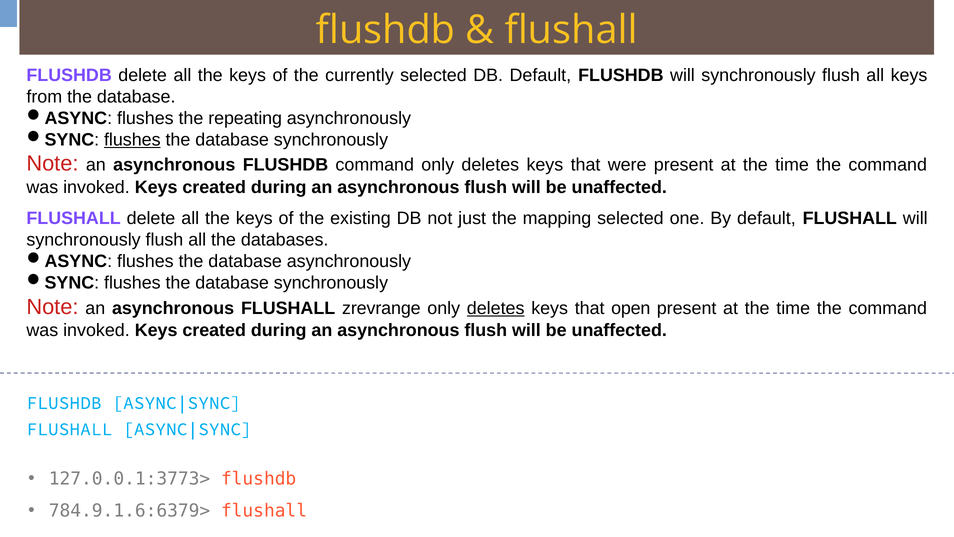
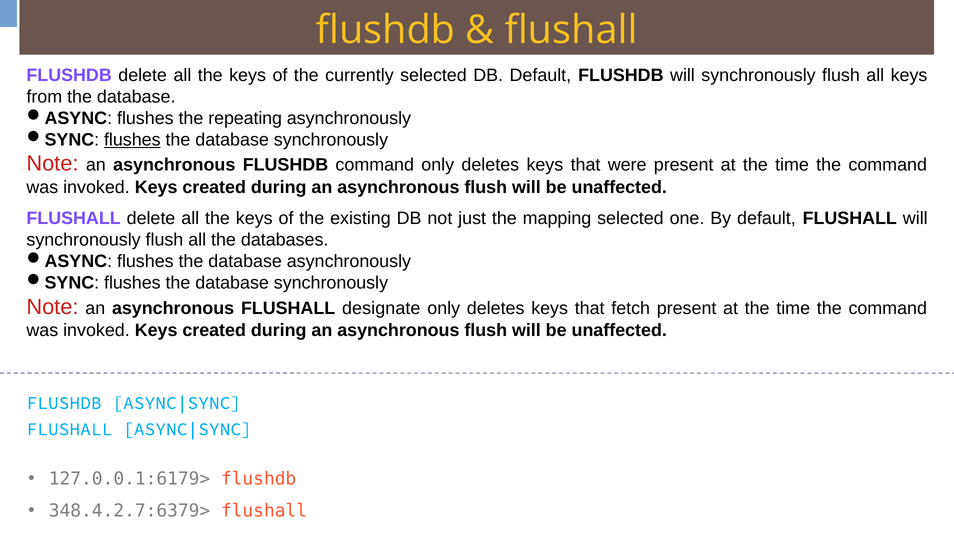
zrevrange: zrevrange -> designate
deletes at (496, 308) underline: present -> none
open: open -> fetch
127.0.0.1:3773>: 127.0.0.1:3773> -> 127.0.0.1:6179>
784.9.1.6:6379>: 784.9.1.6:6379> -> 348.4.2.7:6379>
